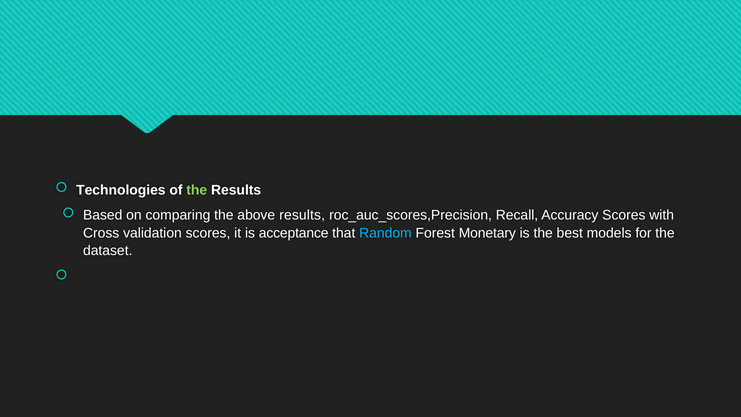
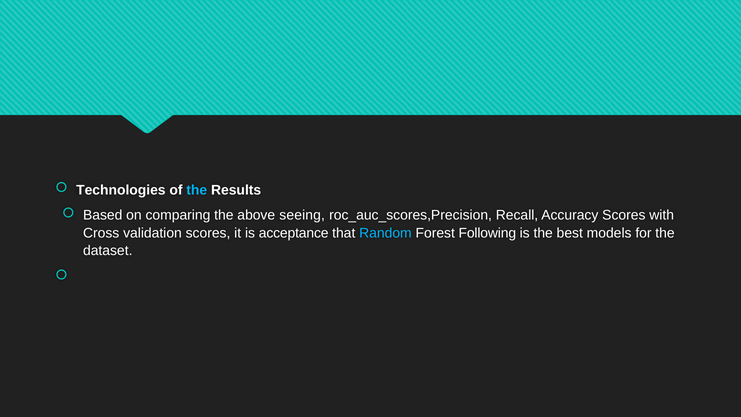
the at (197, 190) colour: light green -> light blue
above results: results -> seeing
Monetary: Monetary -> Following
